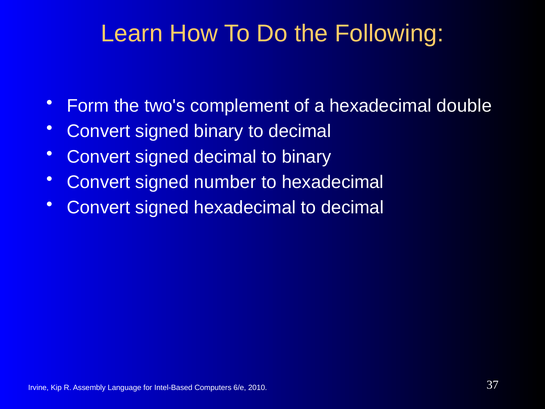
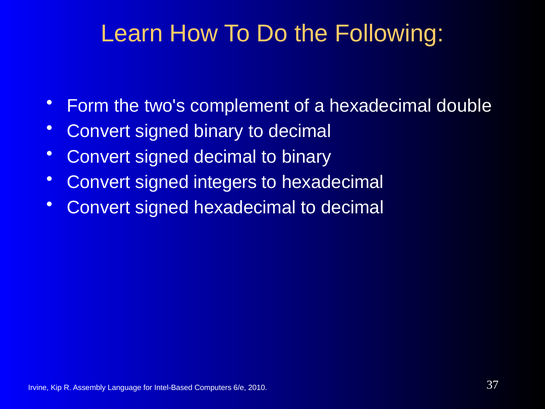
number: number -> integers
